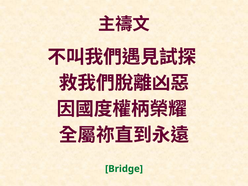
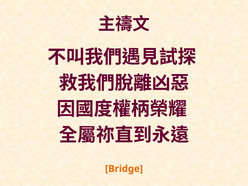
Bridge colour: green -> orange
